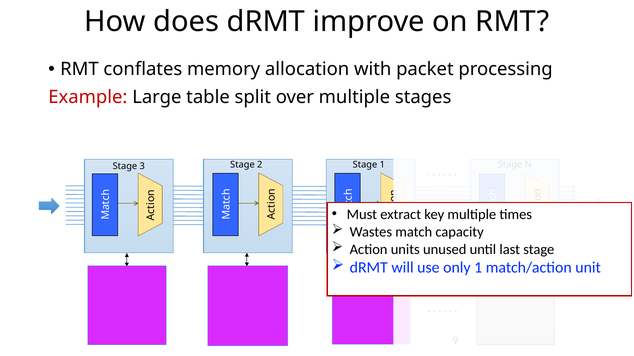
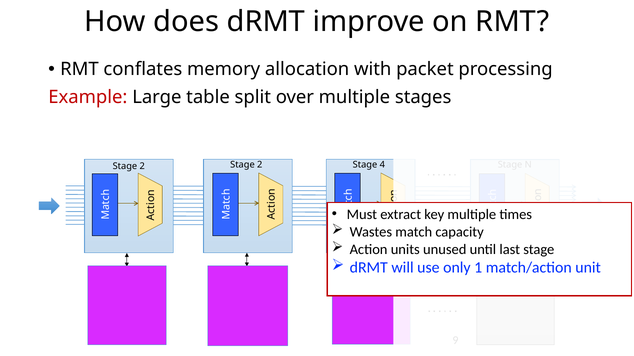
3 at (142, 166): 3 -> 2
Stage 1: 1 -> 4
